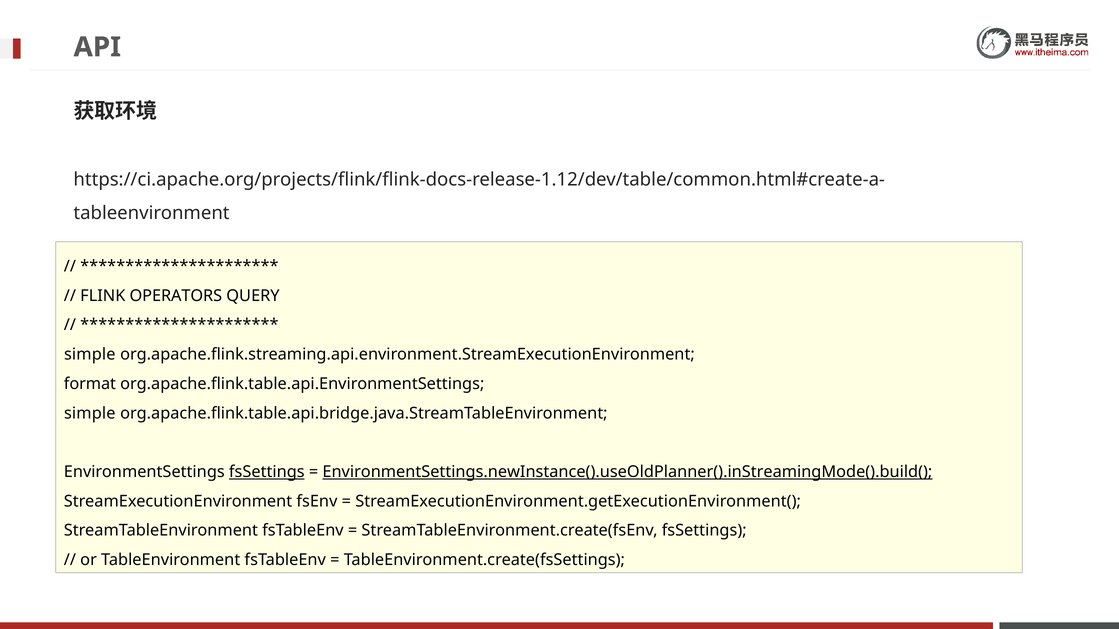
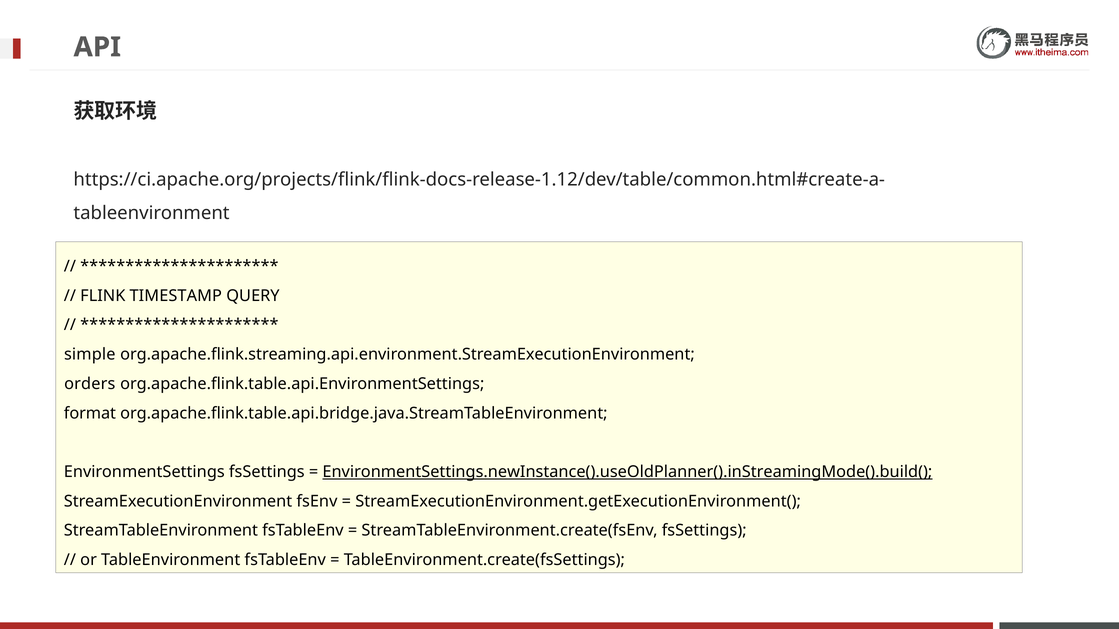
OPERATORS: OPERATORS -> TIMESTAMP
format: format -> orders
simple at (90, 413): simple -> format
fsSettings at (267, 472) underline: present -> none
